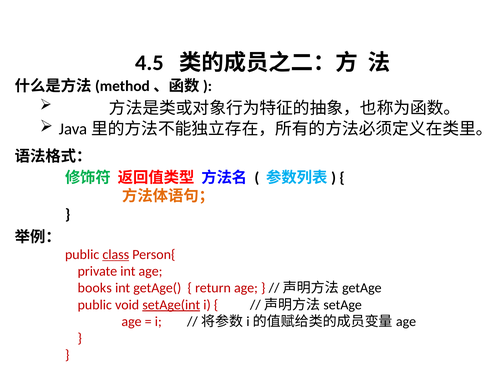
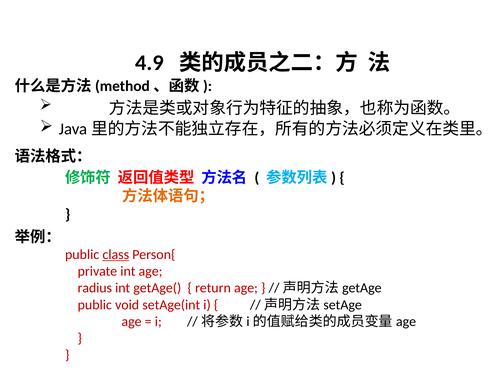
4.5: 4.5 -> 4.9
books: books -> radius
setAge(int underline: present -> none
